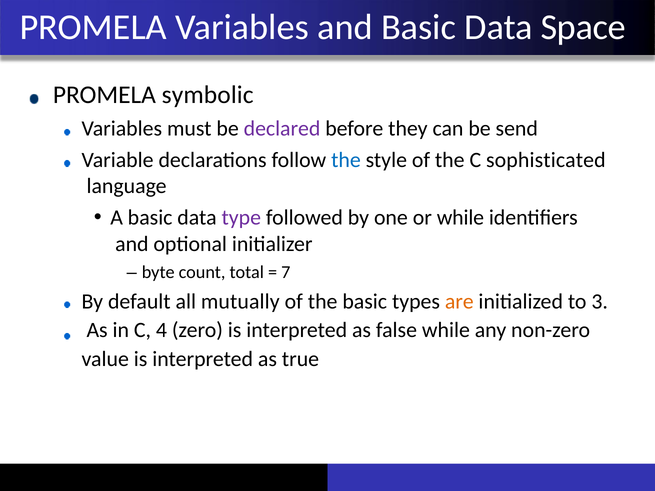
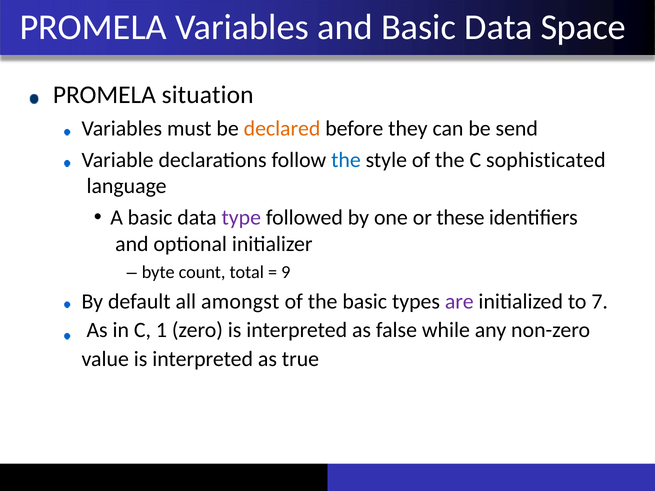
symbolic: symbolic -> situation
declared colour: purple -> orange
or while: while -> these
7: 7 -> 9
mutually: mutually -> amongst
are colour: orange -> purple
3: 3 -> 7
4: 4 -> 1
